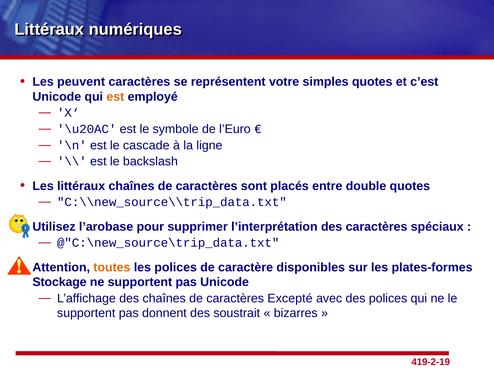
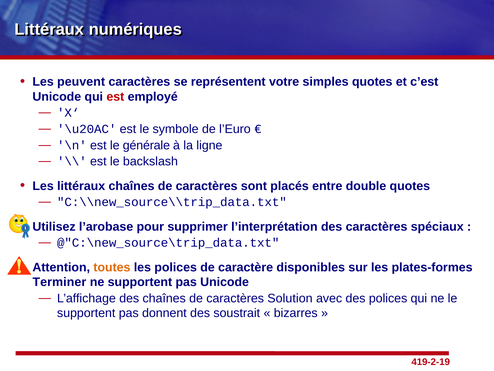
est at (115, 96) colour: orange -> red
cascade: cascade -> générale
Stockage: Stockage -> Terminer
Excepté: Excepté -> Solution
